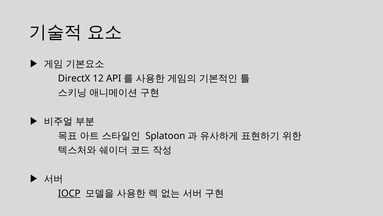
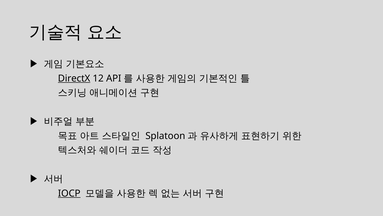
DirectX underline: none -> present
